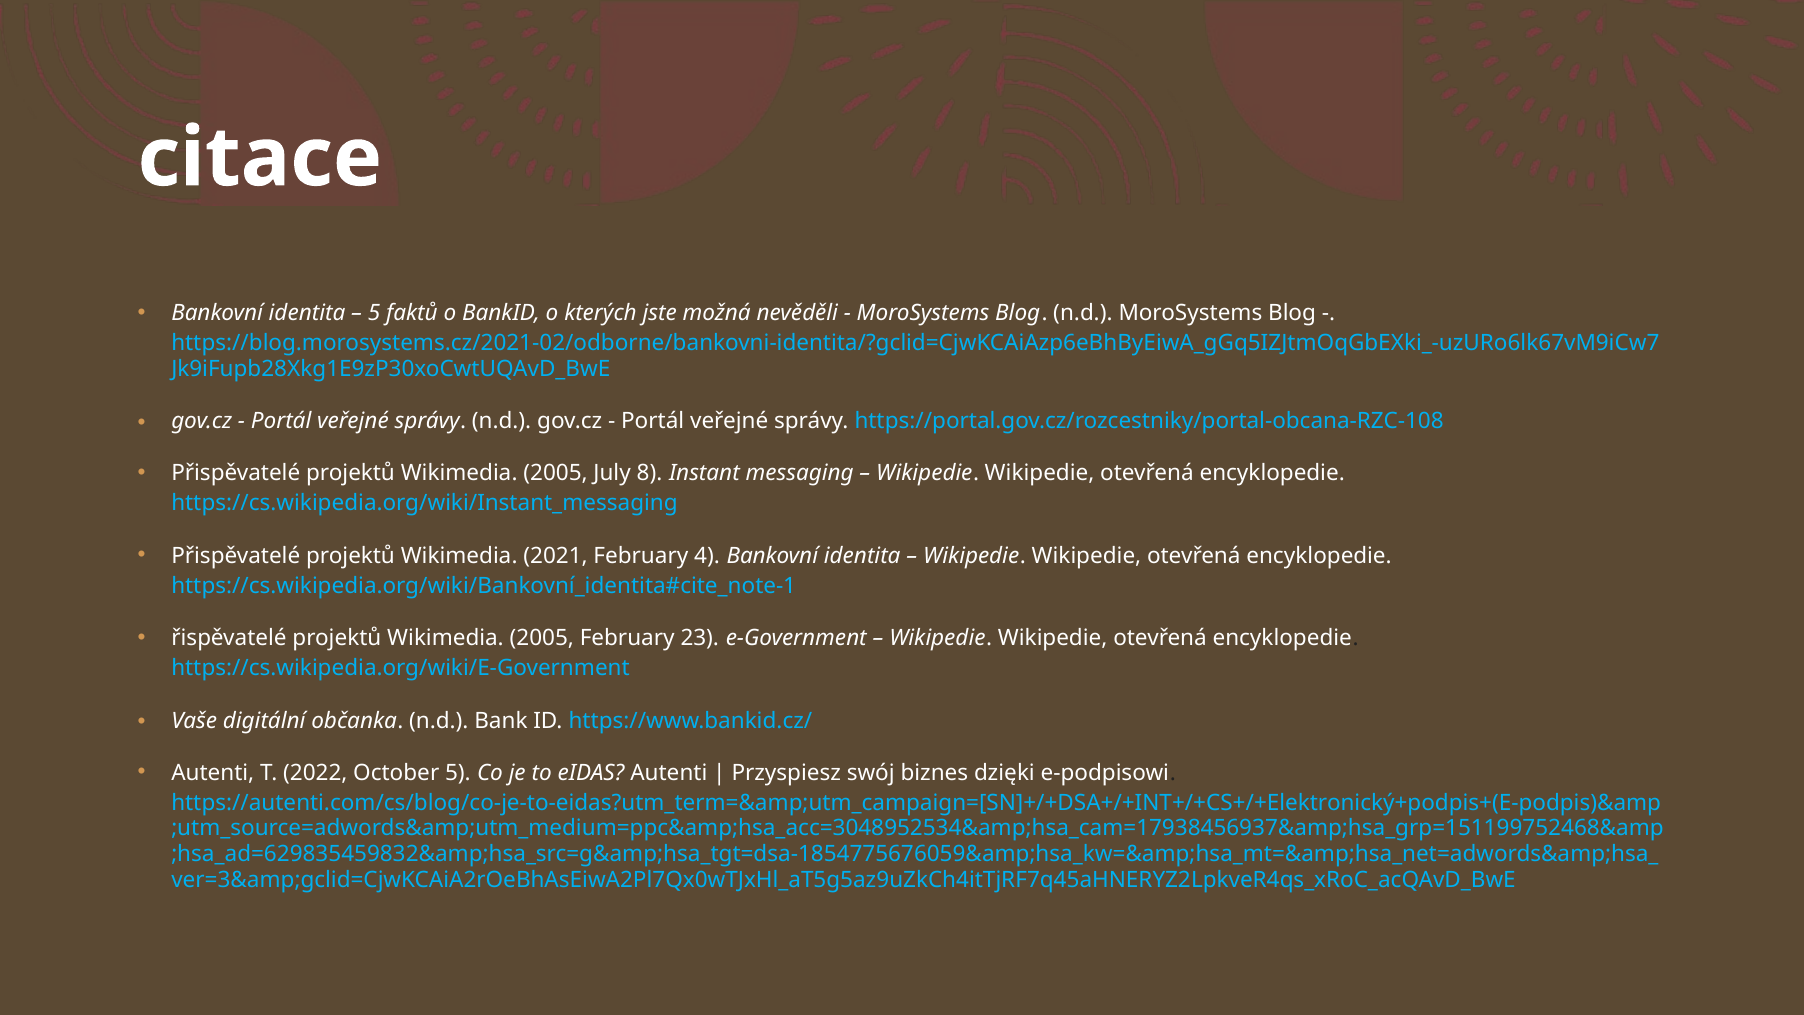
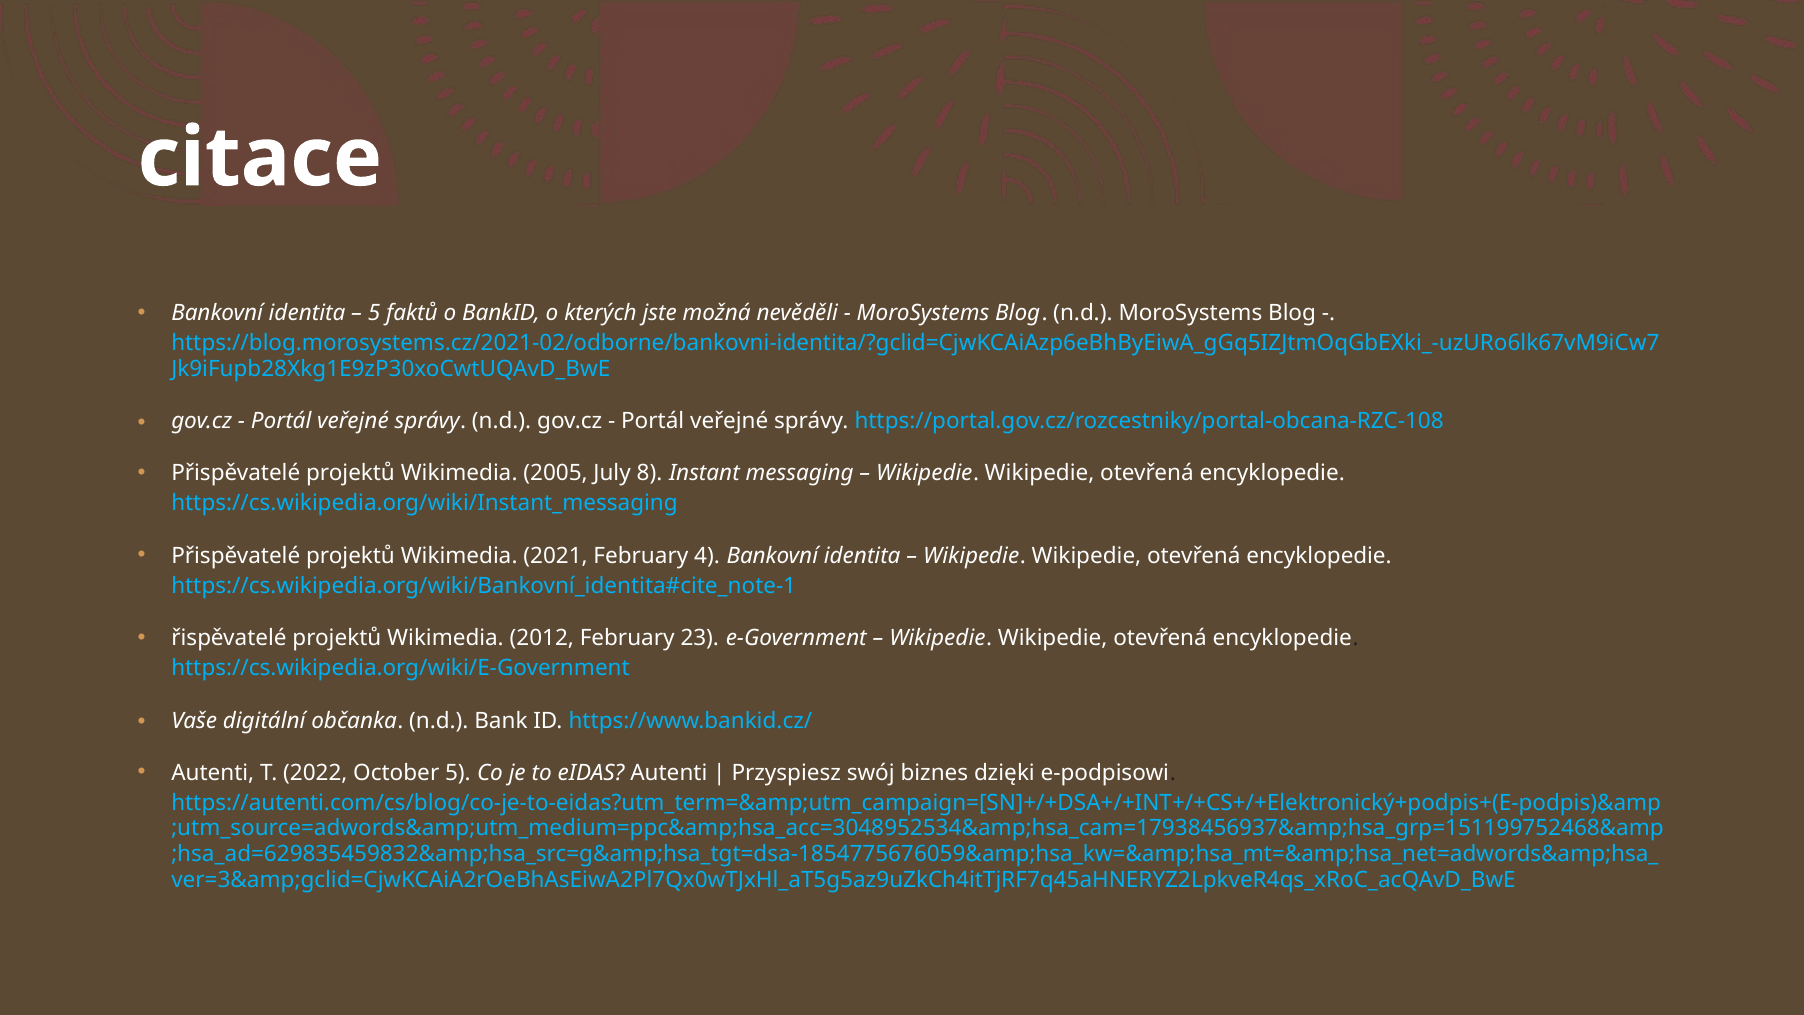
řispěvatelé projektů Wikimedia 2005: 2005 -> 2012
